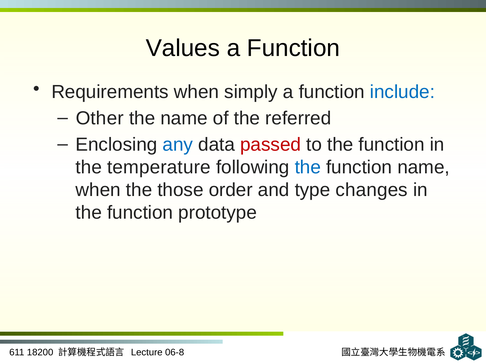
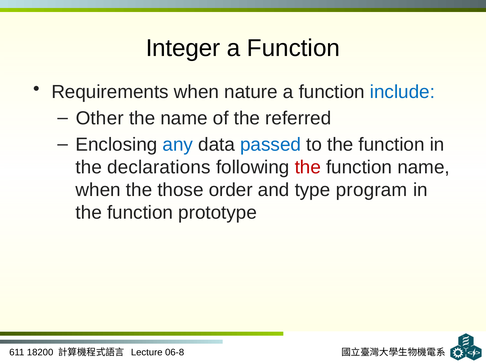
Values: Values -> Integer
simply: simply -> nature
passed colour: red -> blue
temperature: temperature -> declarations
the at (308, 168) colour: blue -> red
changes: changes -> program
